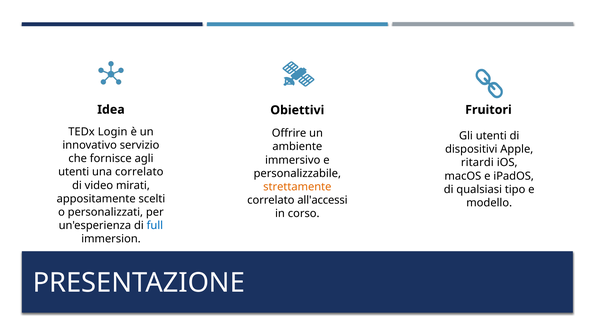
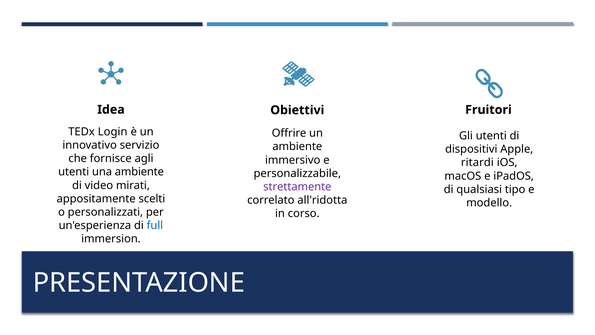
una correlato: correlato -> ambiente
strettamente colour: orange -> purple
all'accessi: all'accessi -> all'ridotta
